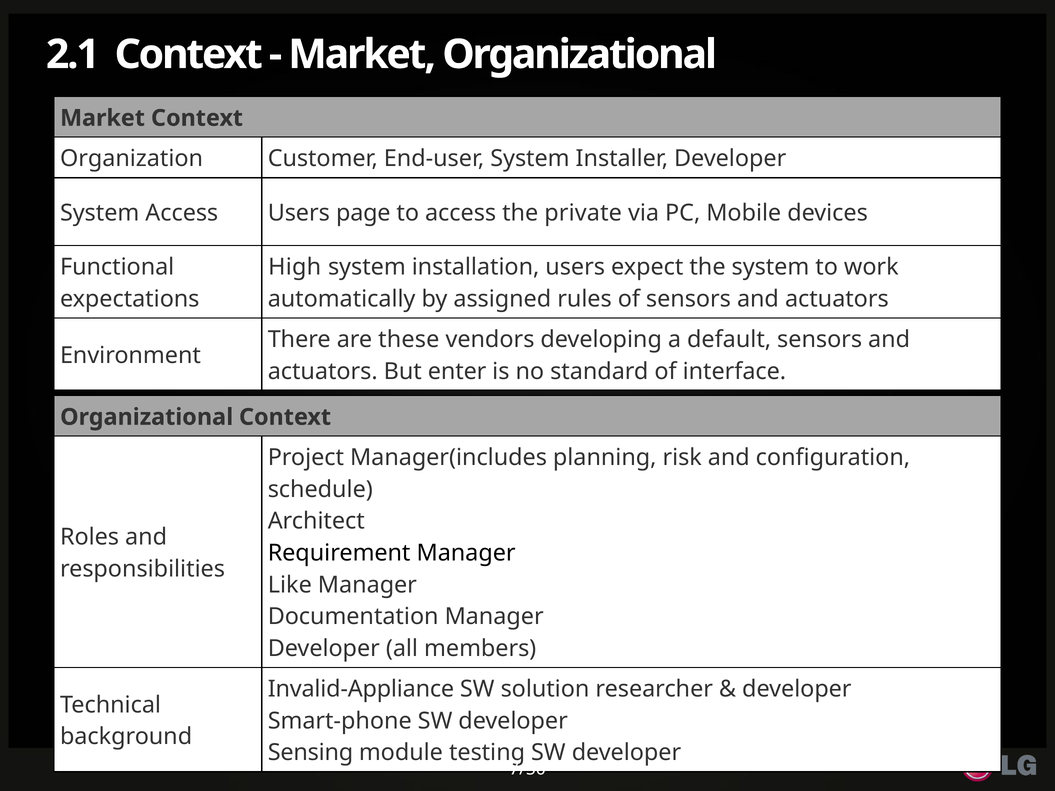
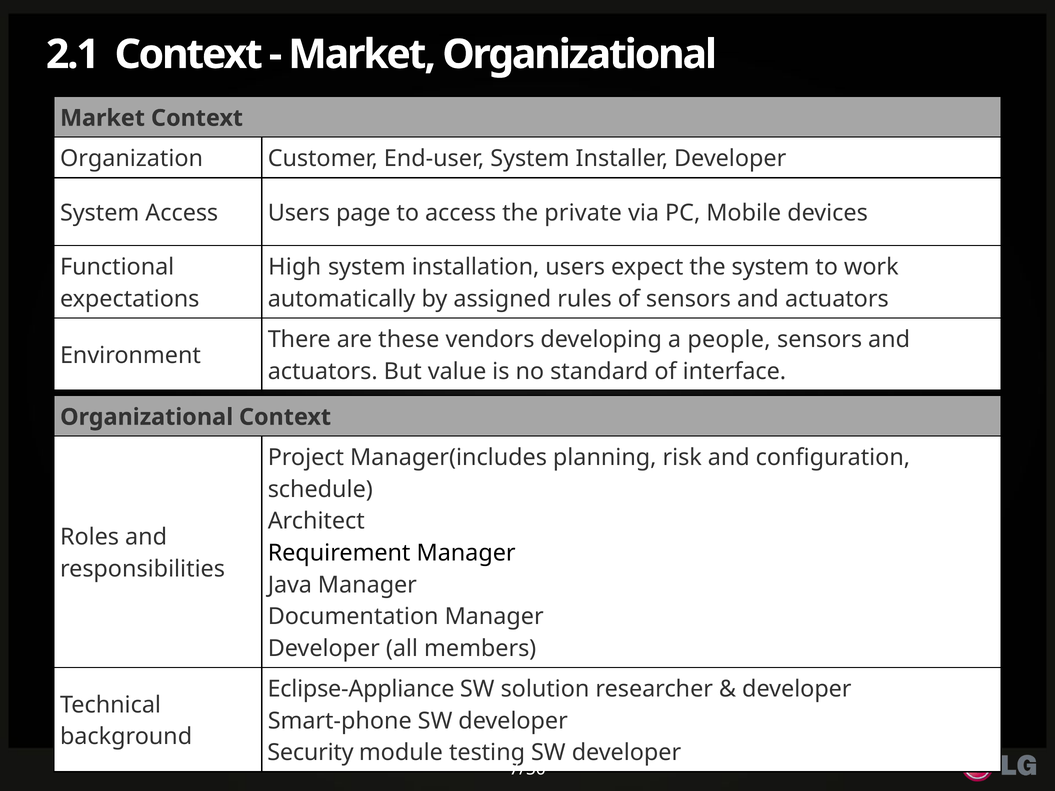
default: default -> people
enter: enter -> value
Like: Like -> Java
Invalid-Appliance: Invalid-Appliance -> Eclipse-Appliance
Sensing: Sensing -> Security
